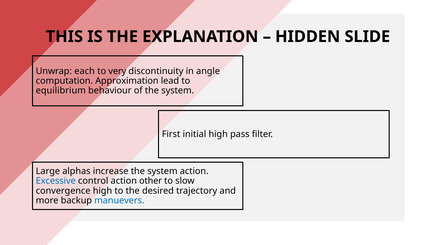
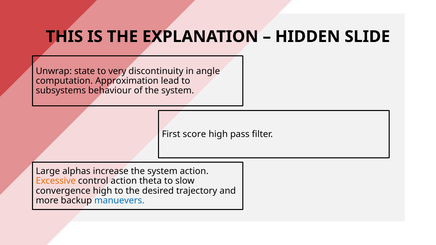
each: each -> state
equilibrium: equilibrium -> subsystems
initial: initial -> score
Excessive colour: blue -> orange
other: other -> theta
